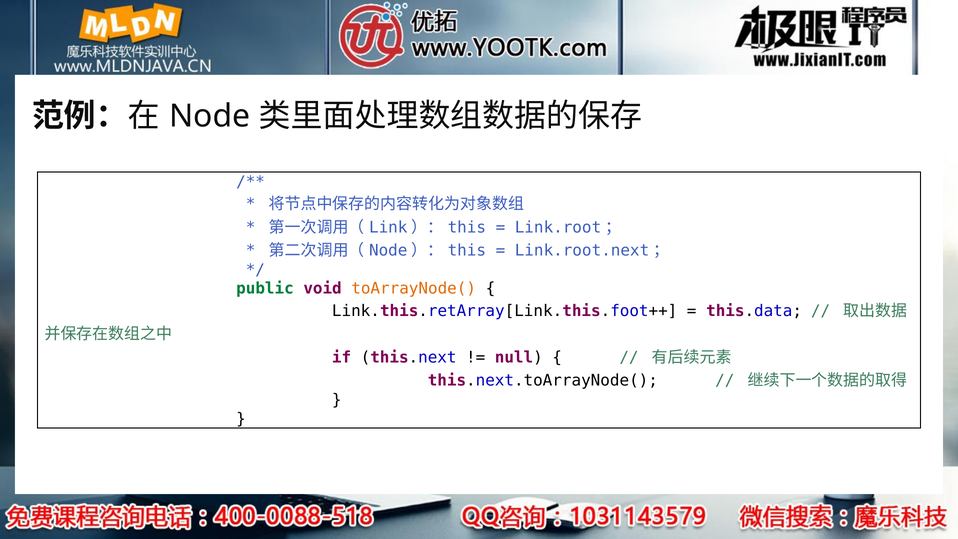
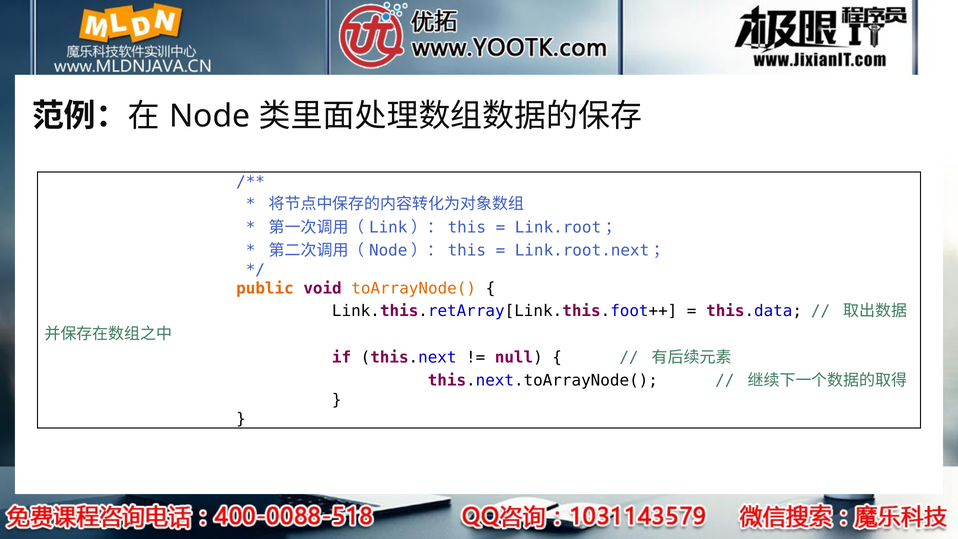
public colour: green -> orange
